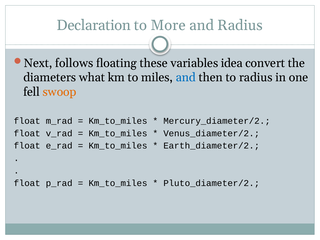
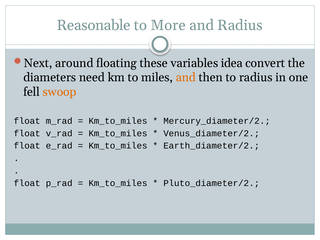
Declaration: Declaration -> Reasonable
follows: follows -> around
what: what -> need
and at (186, 77) colour: blue -> orange
